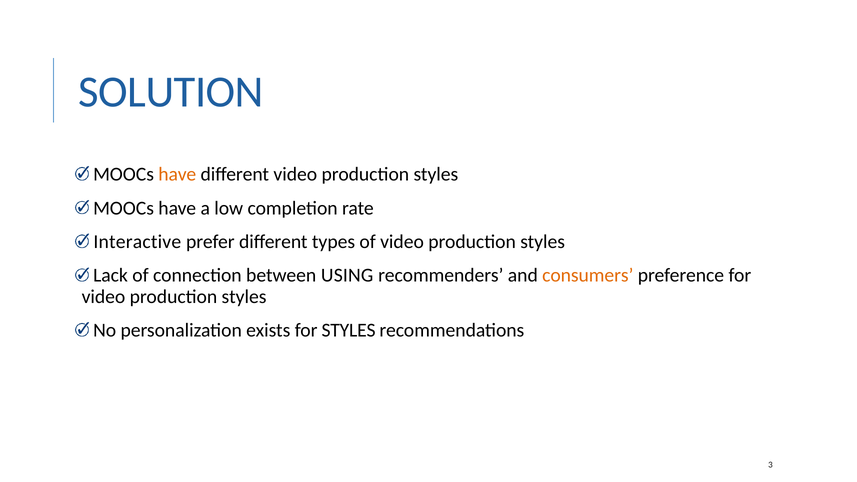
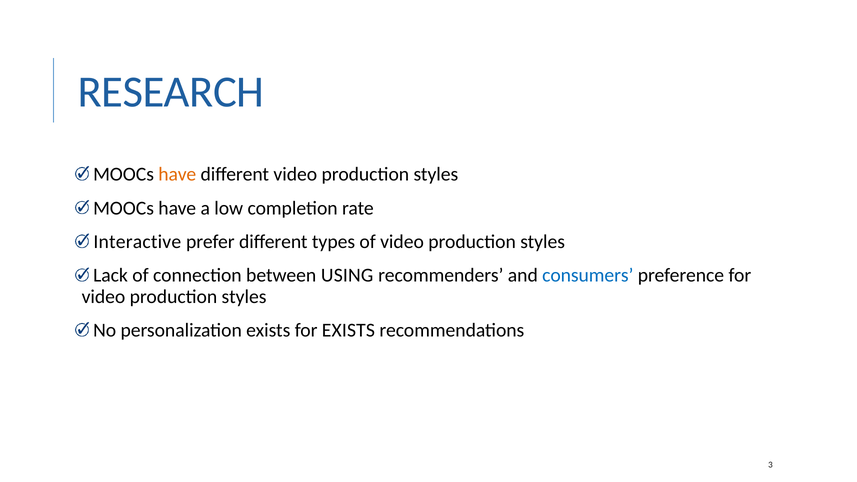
SOLUTION: SOLUTION -> RESEARCH
consumers colour: orange -> blue
for STYLES: STYLES -> EXISTS
